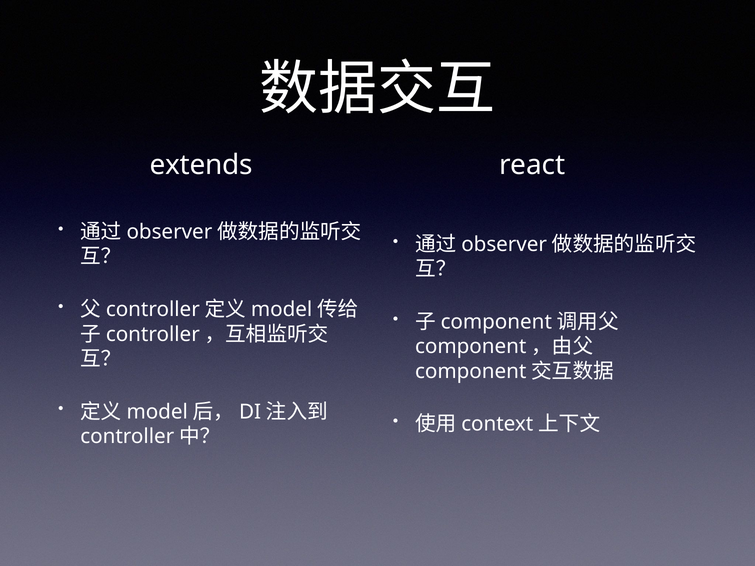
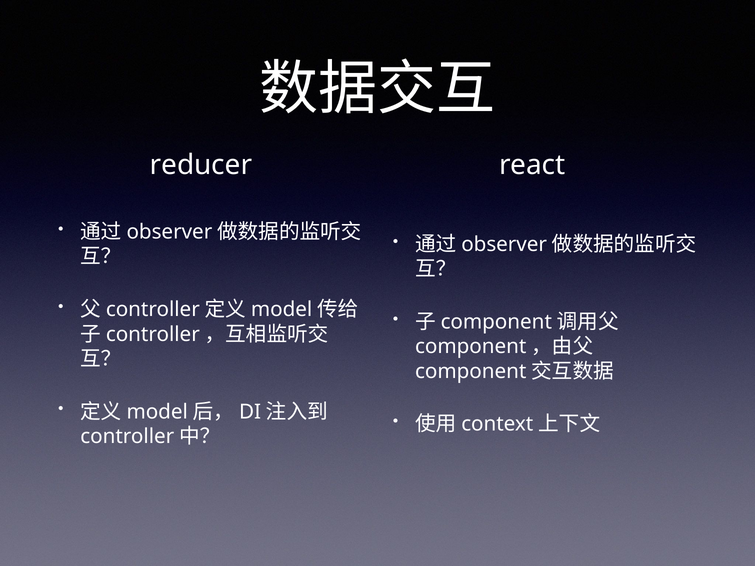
extends: extends -> reducer
